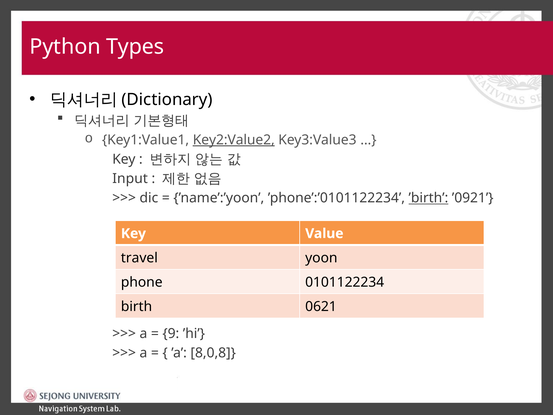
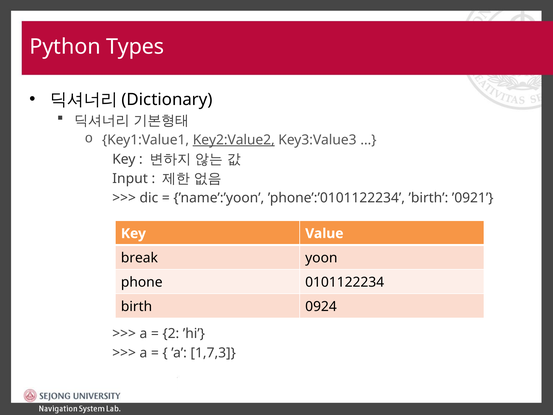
’birth underline: present -> none
travel: travel -> break
0621: 0621 -> 0924
9: 9 -> 2
8,0,8: 8,0,8 -> 1,7,3
